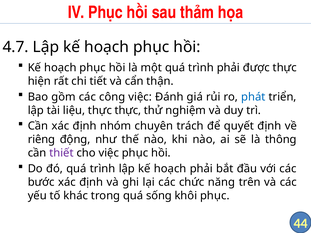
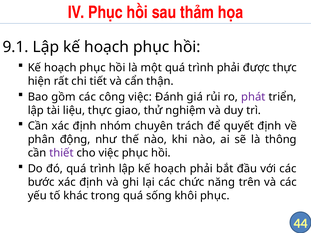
4.7: 4.7 -> 9.1
phát colour: blue -> purple
thực thực: thực -> giao
riêng: riêng -> phân
